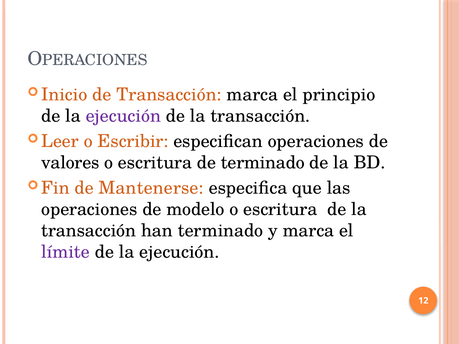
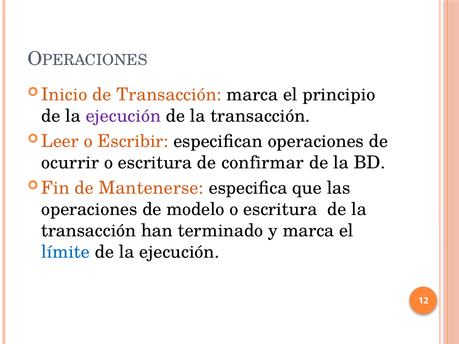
valores: valores -> ocurrir
de terminado: terminado -> confirmar
límite colour: purple -> blue
